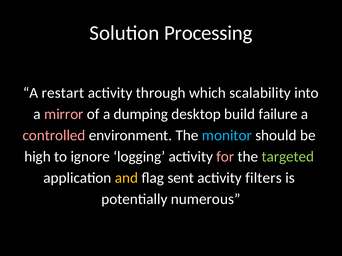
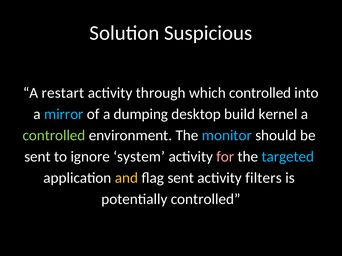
Processing: Processing -> Suspicious
which scalability: scalability -> controlled
mirror colour: pink -> light blue
failure: failure -> kernel
controlled at (54, 136) colour: pink -> light green
high at (38, 157): high -> sent
logging: logging -> system
targeted colour: light green -> light blue
potentially numerous: numerous -> controlled
